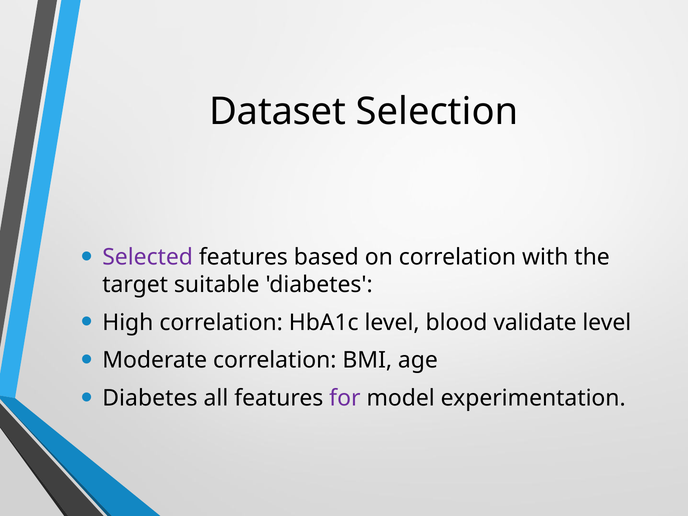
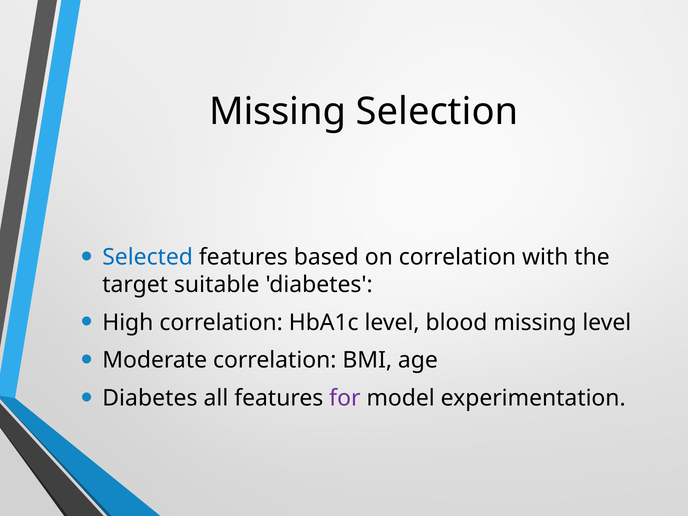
Dataset at (278, 112): Dataset -> Missing
Selected colour: purple -> blue
blood validate: validate -> missing
